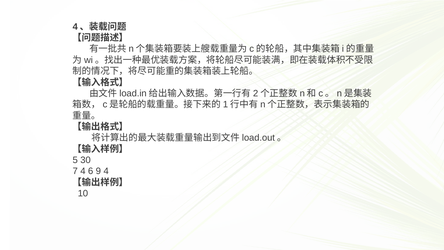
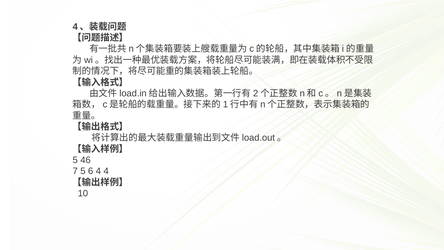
30: 30 -> 46
7 4: 4 -> 5
6 9: 9 -> 4
